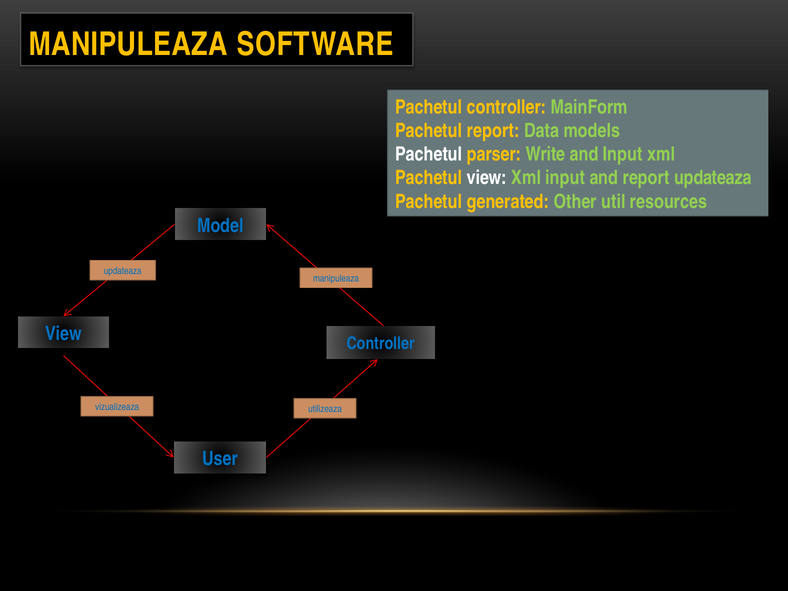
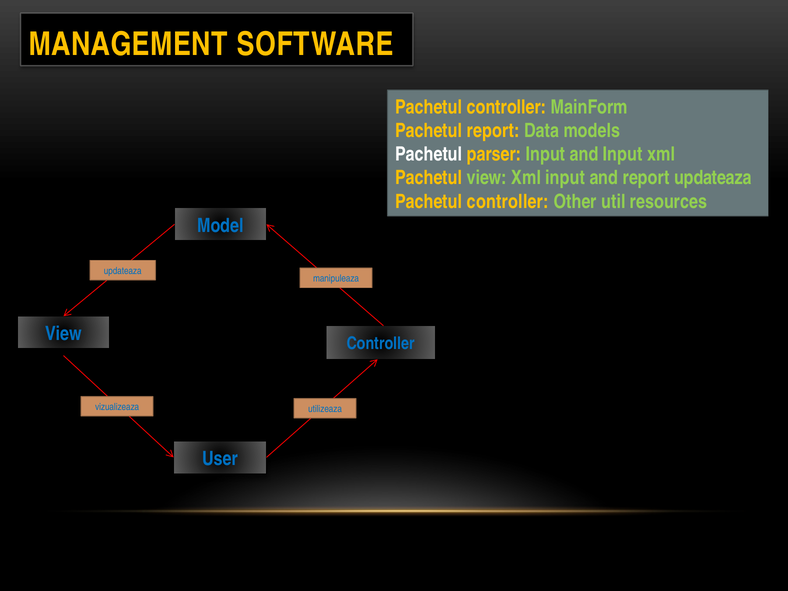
MANIPULEAZA at (128, 44): MANIPULEAZA -> MANAGEMENT
parser Write: Write -> Input
view at (487, 178) colour: white -> light green
generated at (508, 202): generated -> controller
